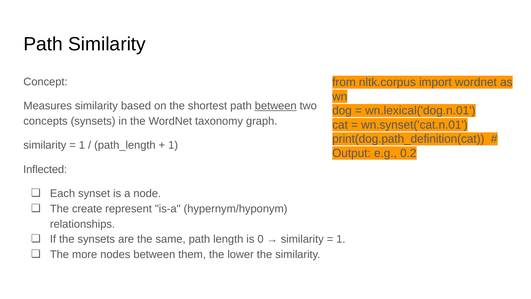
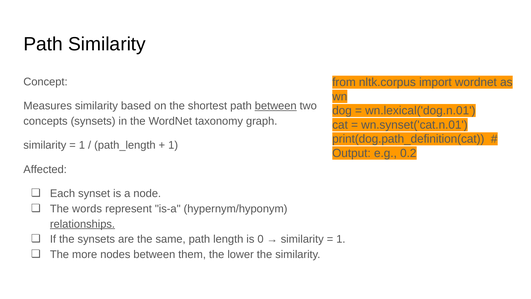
Inflected: Inflected -> Affected
create: create -> words
relationships underline: none -> present
